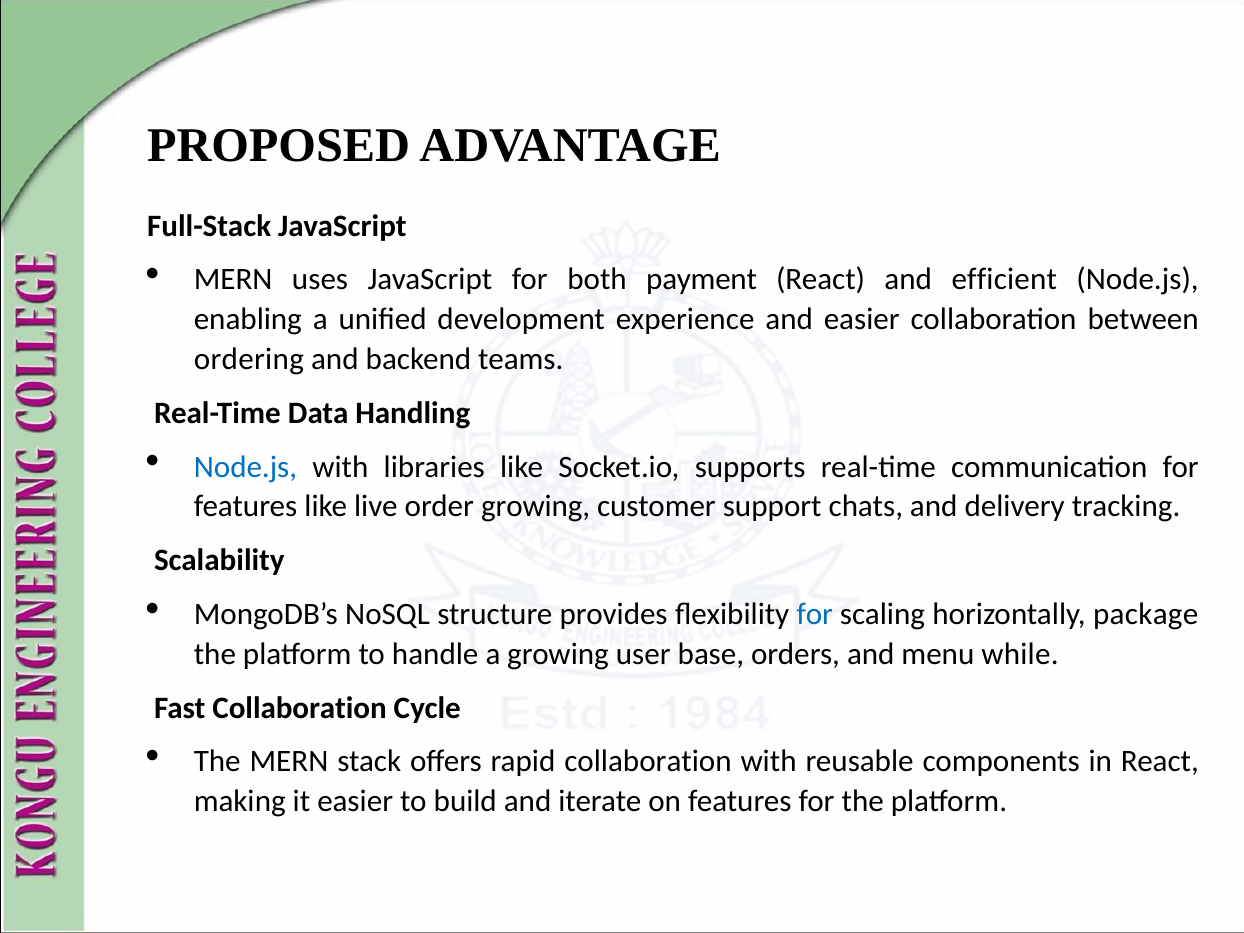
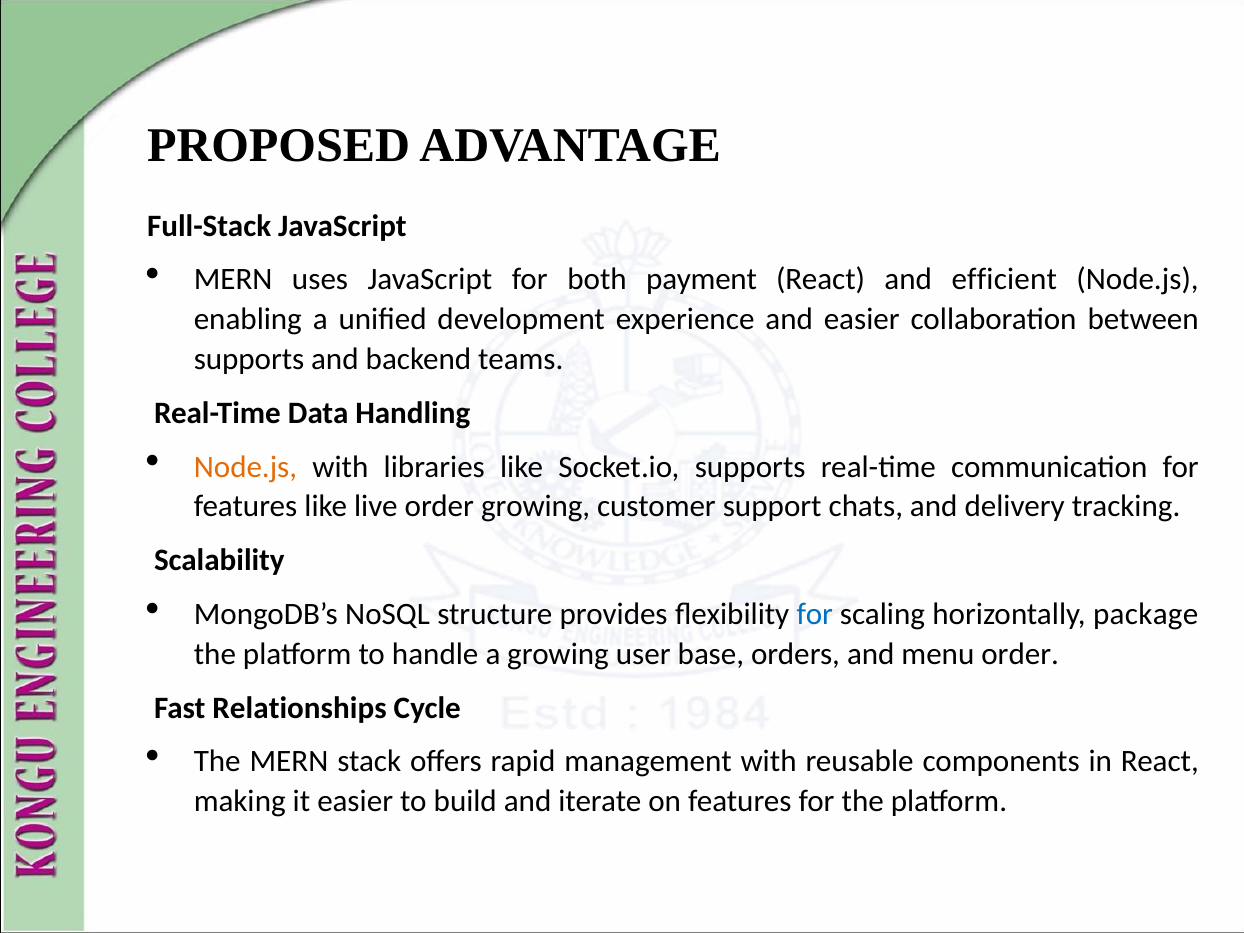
ordering at (249, 359): ordering -> supports
Node.js at (245, 467) colour: blue -> orange
menu while: while -> order
Fast Collaboration: Collaboration -> Relationships
rapid collaboration: collaboration -> management
